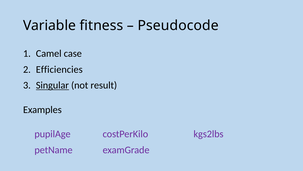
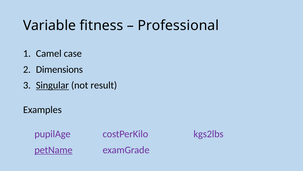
Pseudocode: Pseudocode -> Professional
Efficiencies: Efficiencies -> Dimensions
petName underline: none -> present
